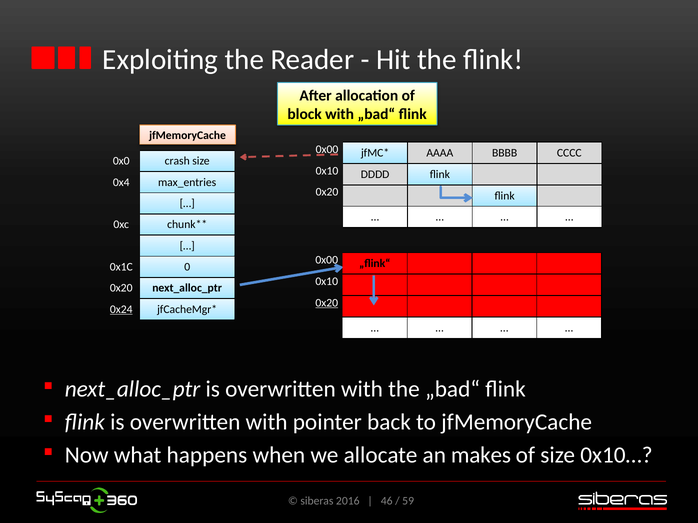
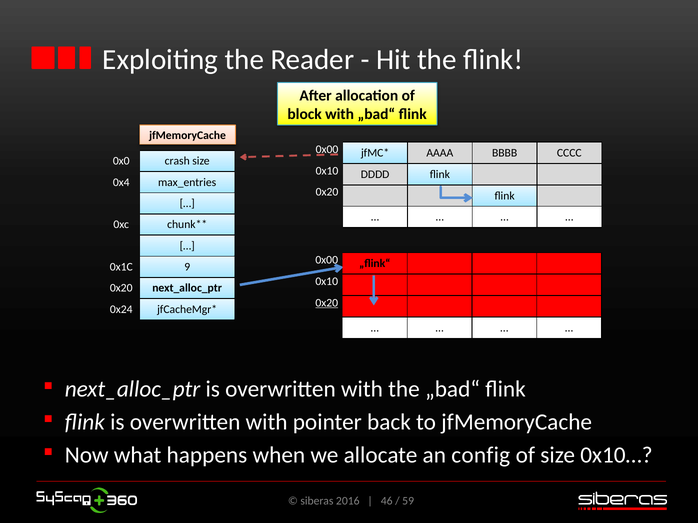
0: 0 -> 9
0x24 underline: present -> none
makes: makes -> config
